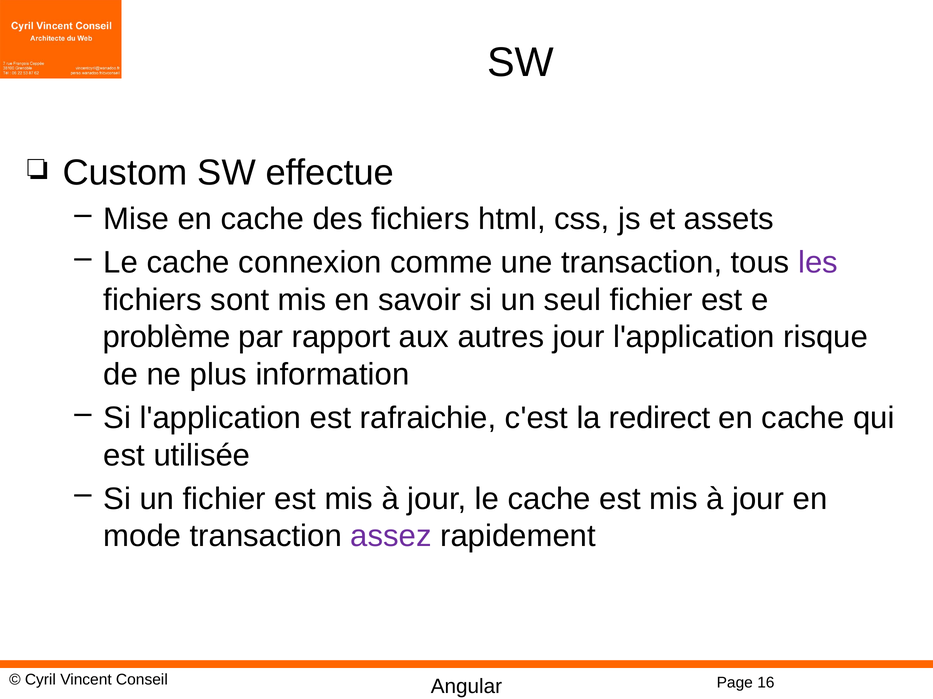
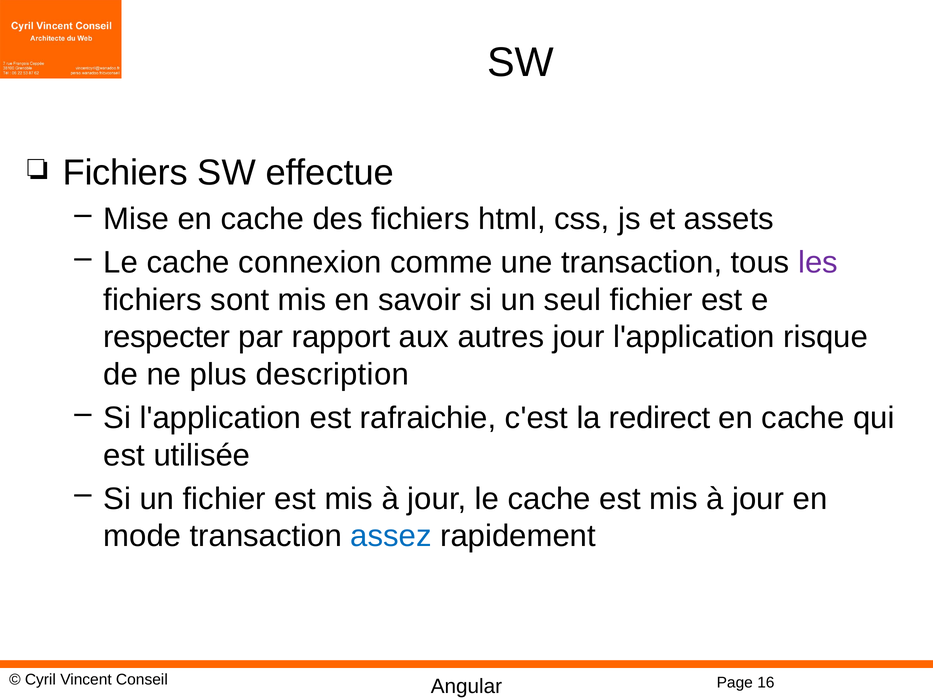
Custom at (125, 173): Custom -> Fichiers
problème: problème -> respecter
information: information -> description
assez colour: purple -> blue
